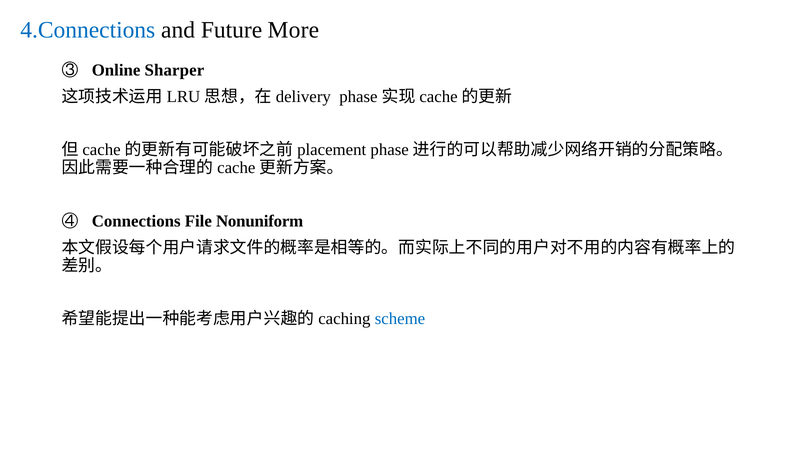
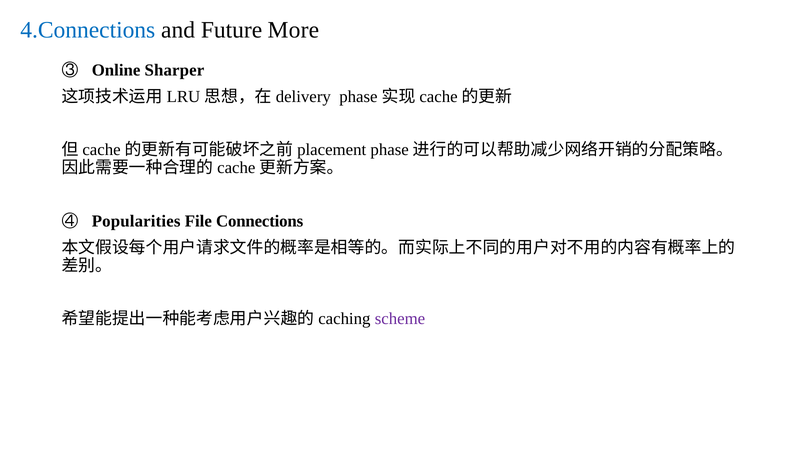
Connections: Connections -> Popularities
Nonuniform: Nonuniform -> Connections
scheme colour: blue -> purple
